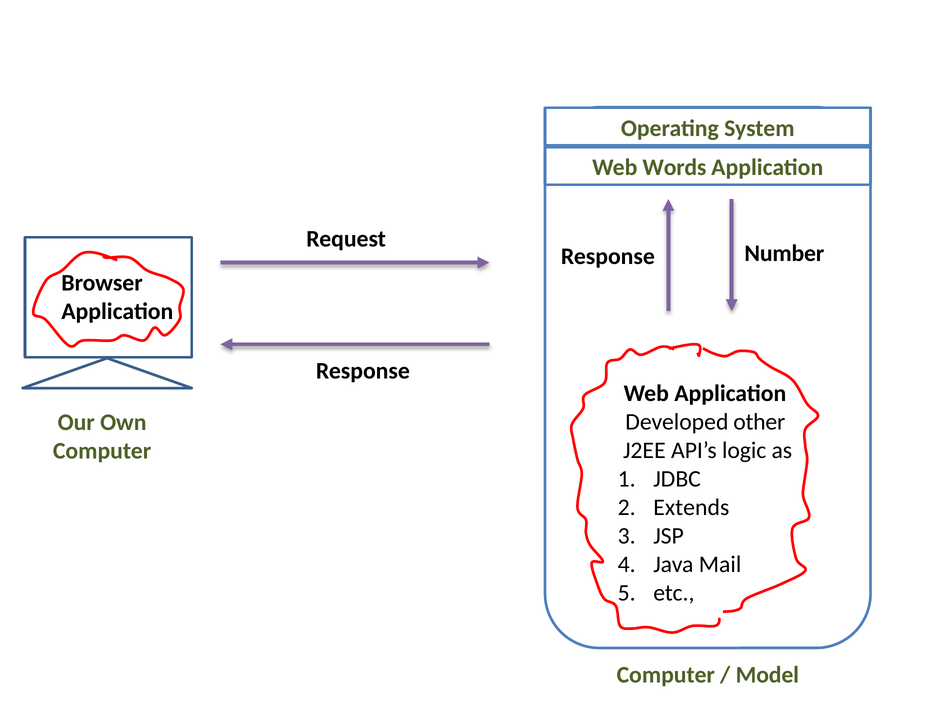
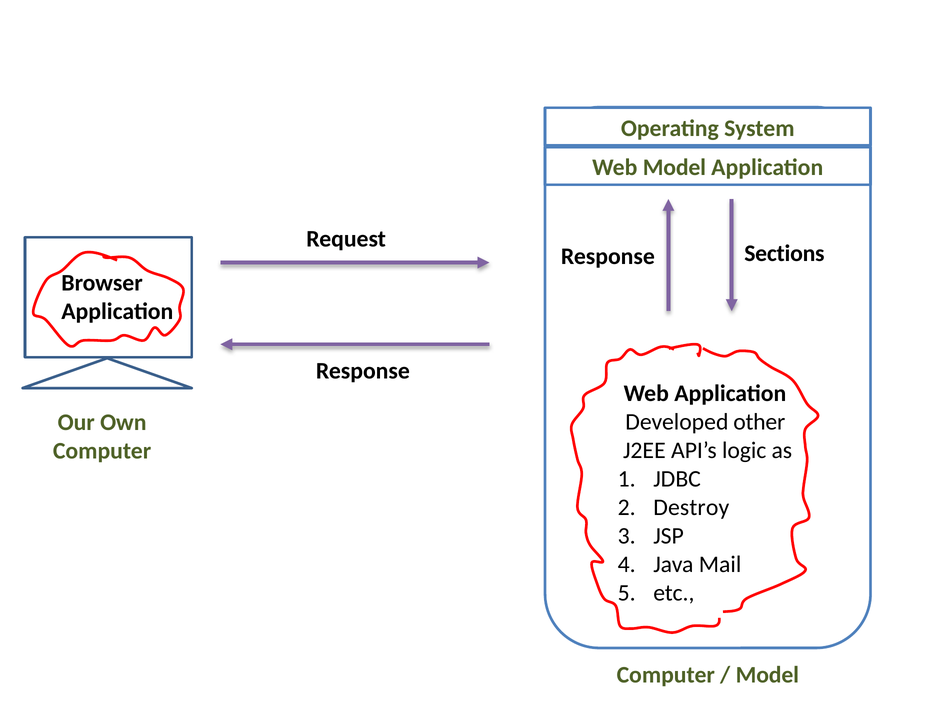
Web Words: Words -> Model
Number: Number -> Sections
Extends: Extends -> Destroy
